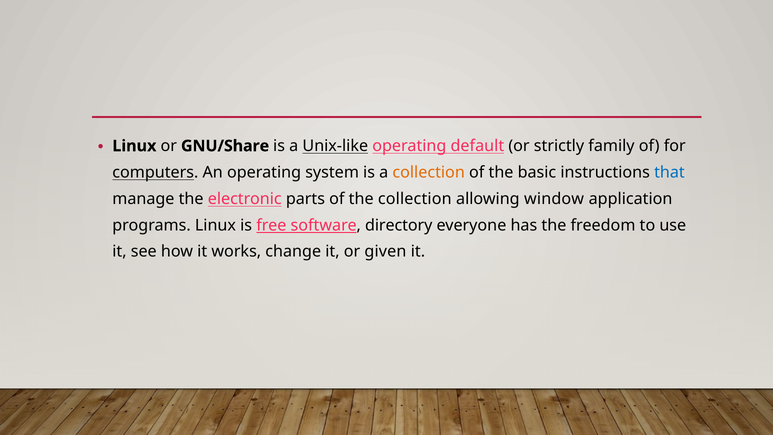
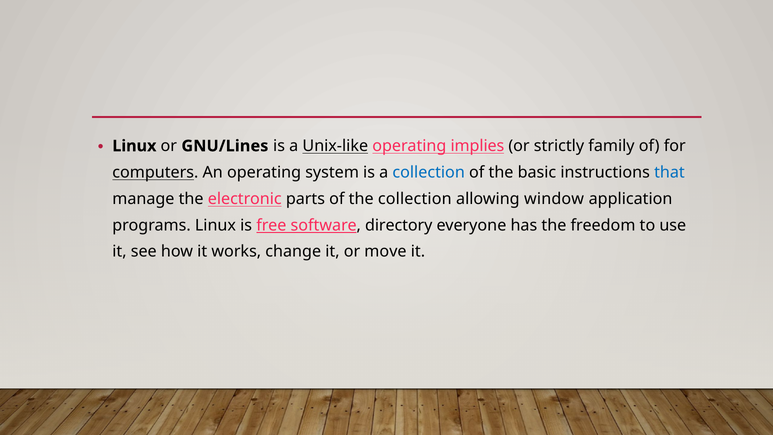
GNU/Share: GNU/Share -> GNU/Lines
default: default -> implies
collection at (429, 172) colour: orange -> blue
given: given -> move
